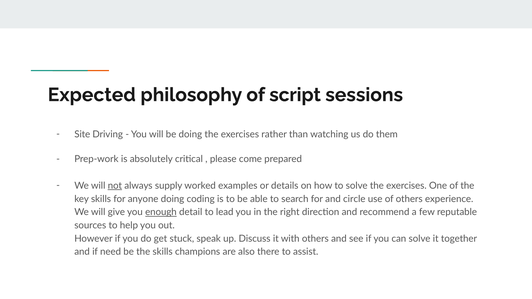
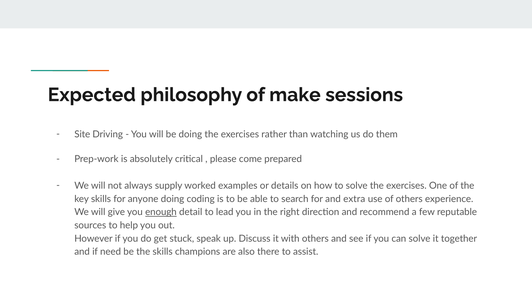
script: script -> make
not underline: present -> none
circle: circle -> extra
